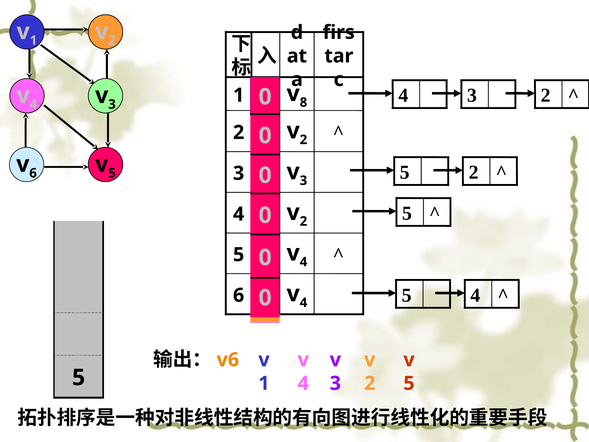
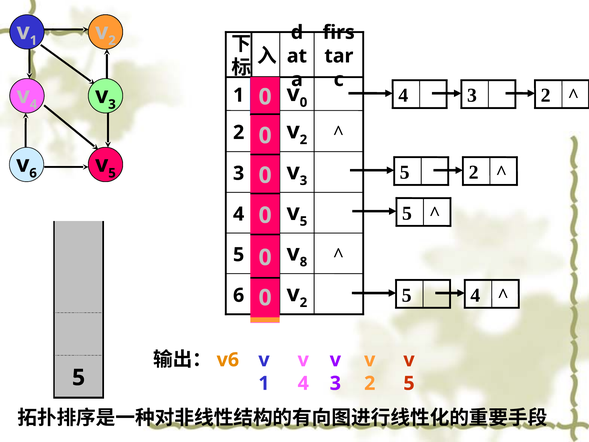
8 at (303, 102): 8 -> 0
2 at (303, 221): 2 -> 5
4 at (303, 262): 4 -> 8
4 at (303, 302): 4 -> 2
